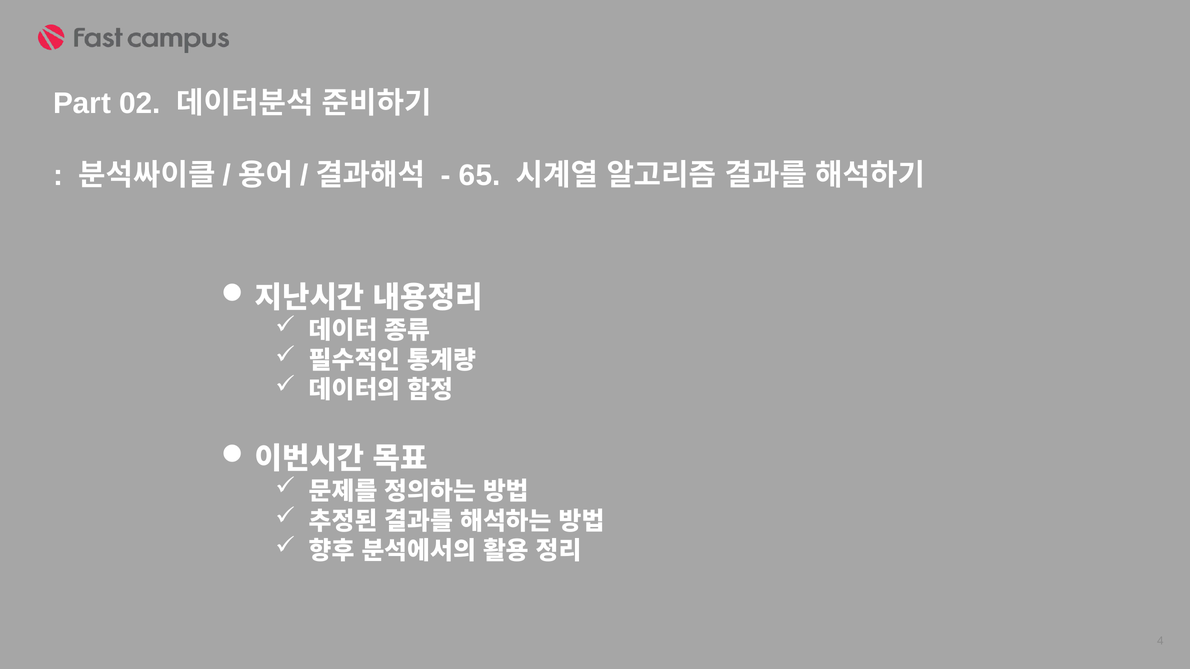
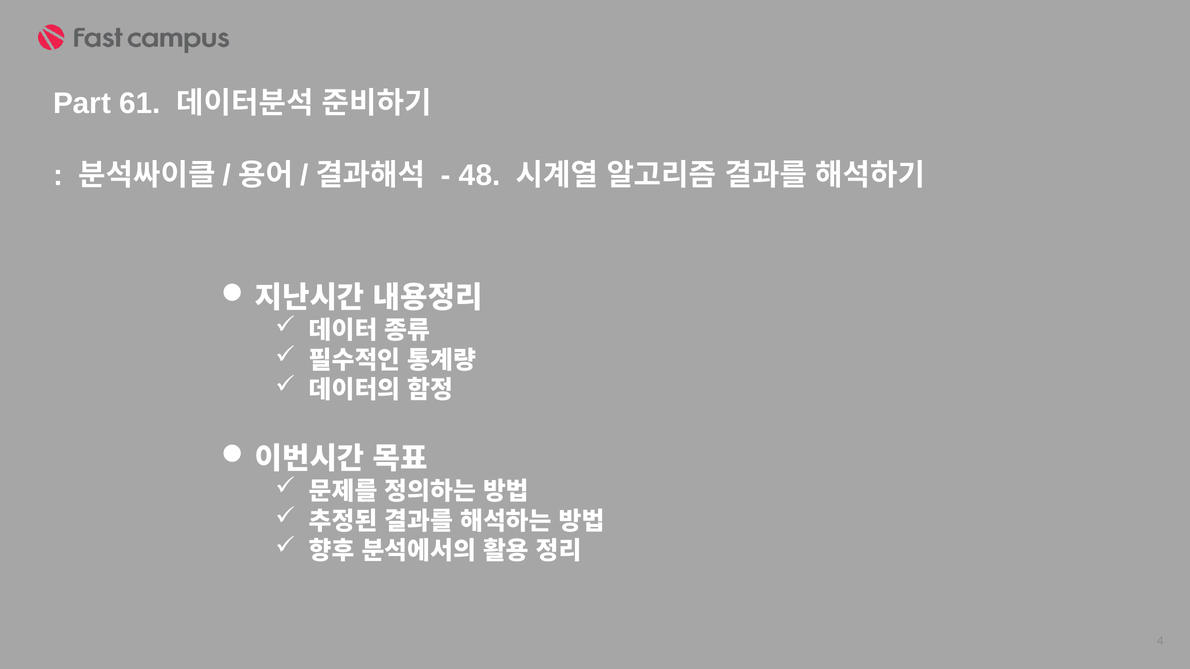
02: 02 -> 61
65: 65 -> 48
